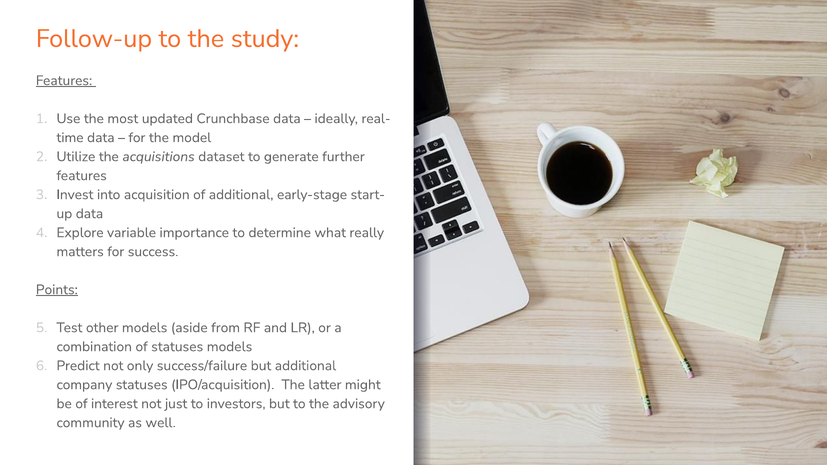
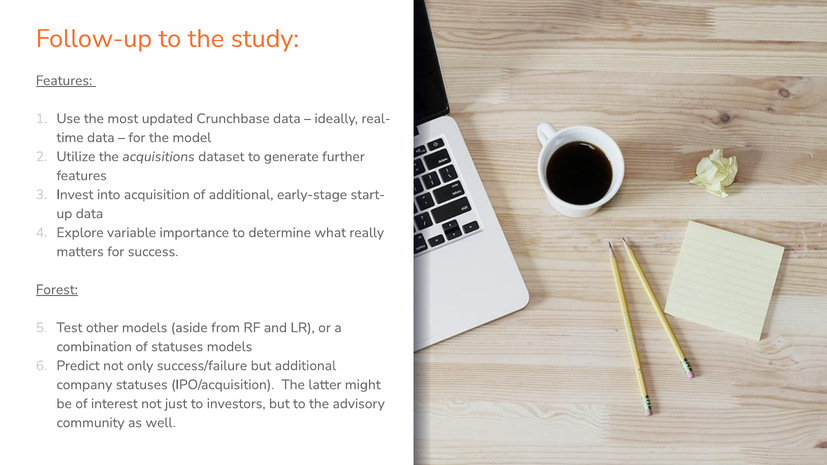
Points: Points -> Forest
